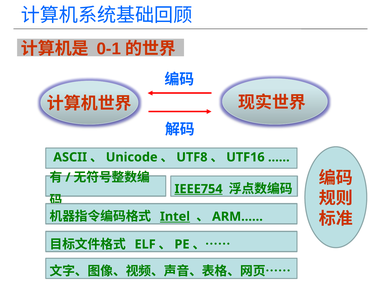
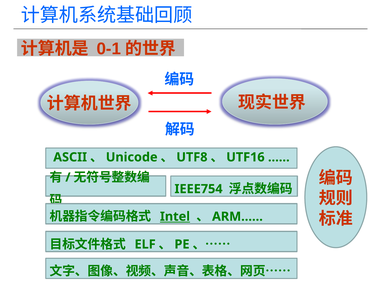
IEEE754 underline: present -> none
